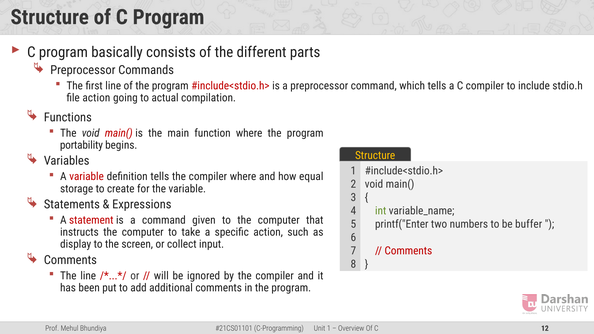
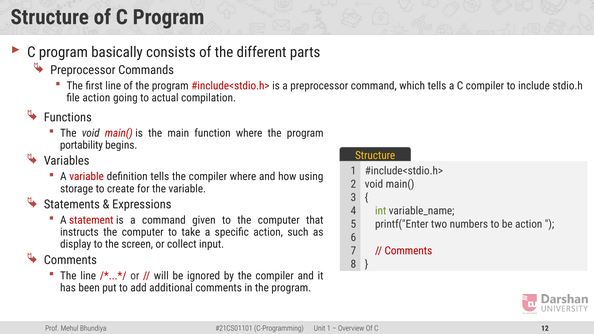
equal: equal -> using
be buffer: buffer -> action
